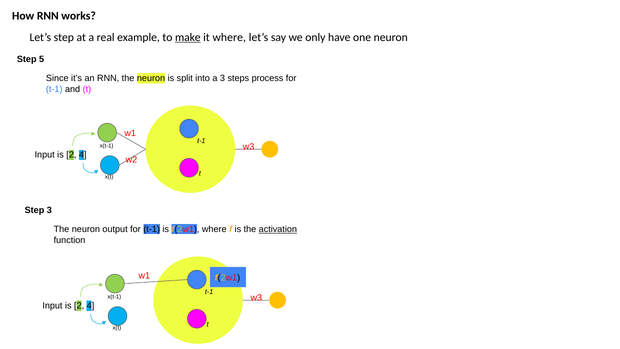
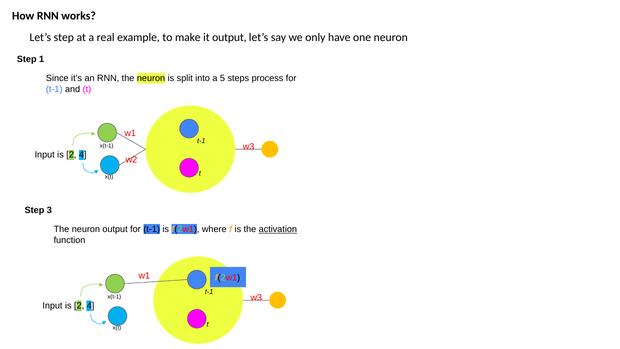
make underline: present -> none
it where: where -> output
5: 5 -> 1
a 3: 3 -> 5
